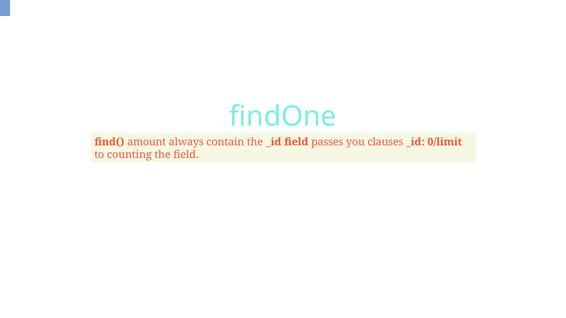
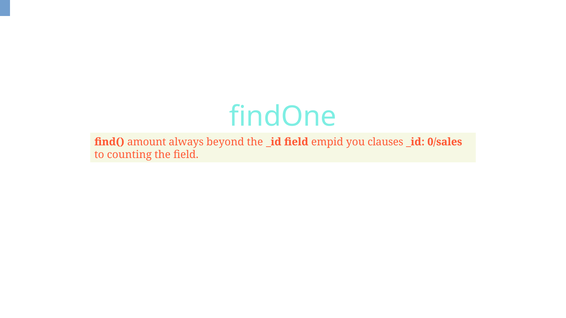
contain: contain -> beyond
passes: passes -> empid
0/limit: 0/limit -> 0/sales
